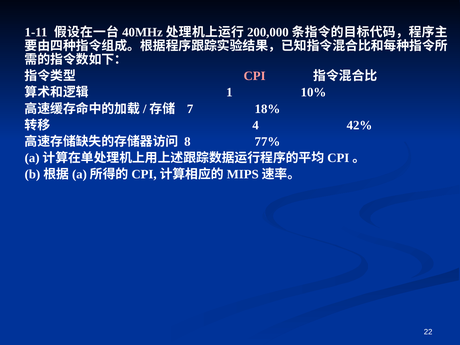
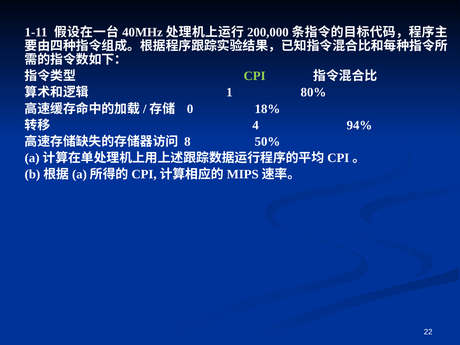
CPI colour: pink -> light green
10%: 10% -> 80%
7: 7 -> 0
42%: 42% -> 94%
77%: 77% -> 50%
